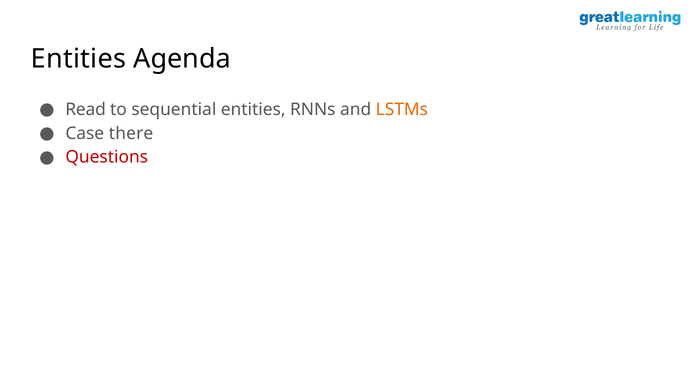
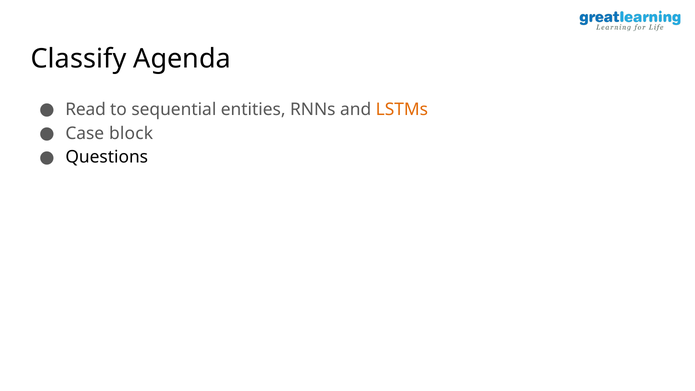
Entities at (78, 59): Entities -> Classify
there: there -> block
Questions colour: red -> black
